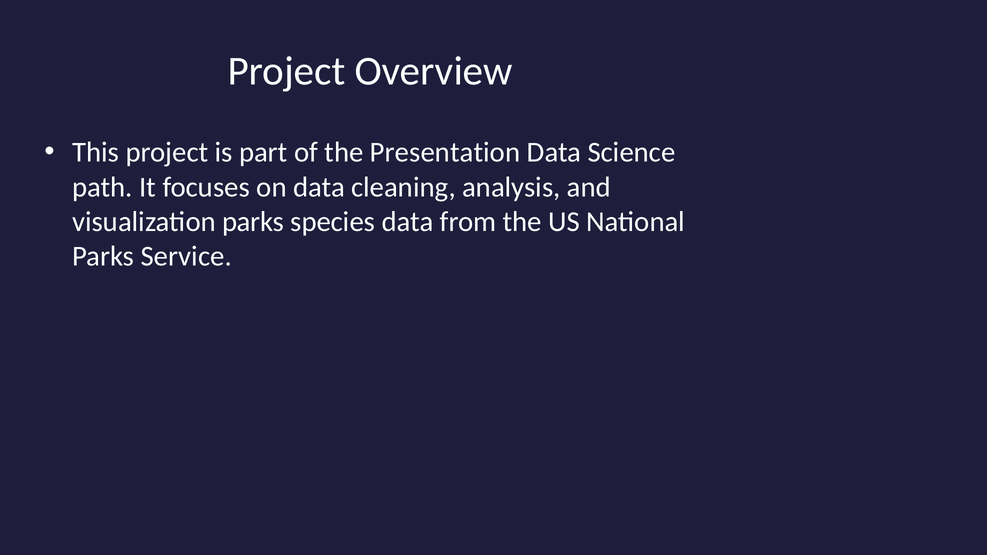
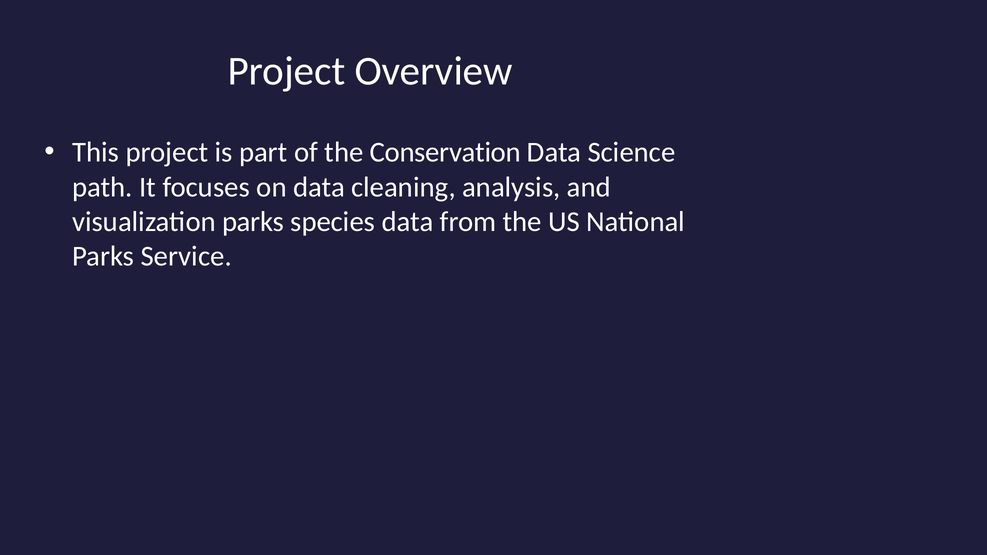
Presentation: Presentation -> Conservation
